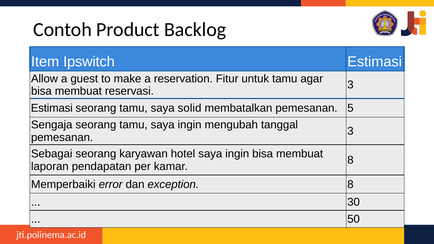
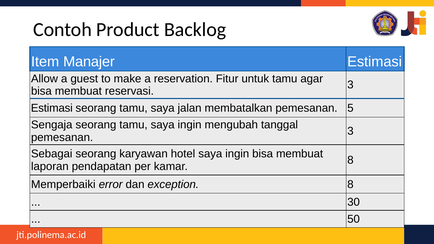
Ipswitch: Ipswitch -> Manajer
solid: solid -> jalan
